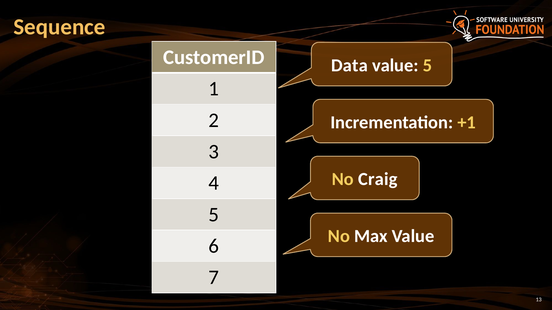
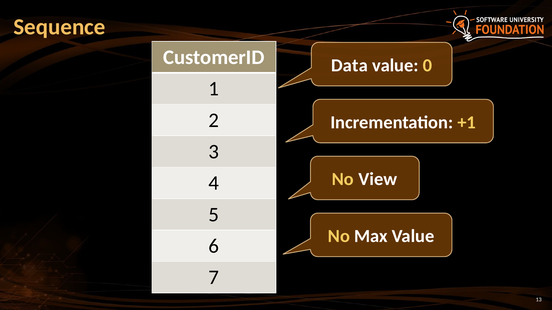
value 5: 5 -> 0
Craig: Craig -> View
